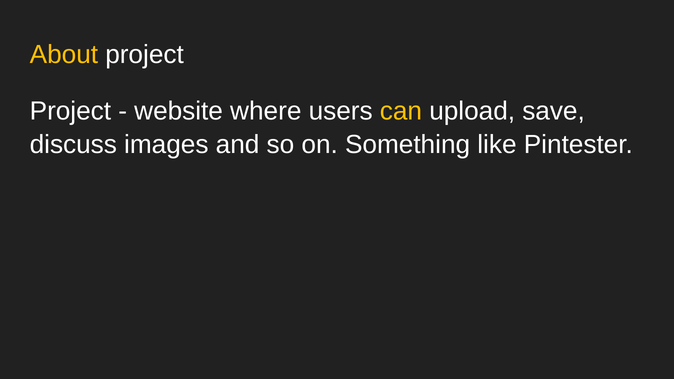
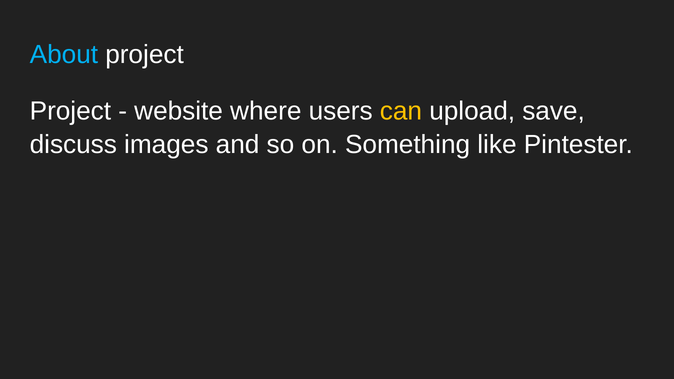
About colour: yellow -> light blue
